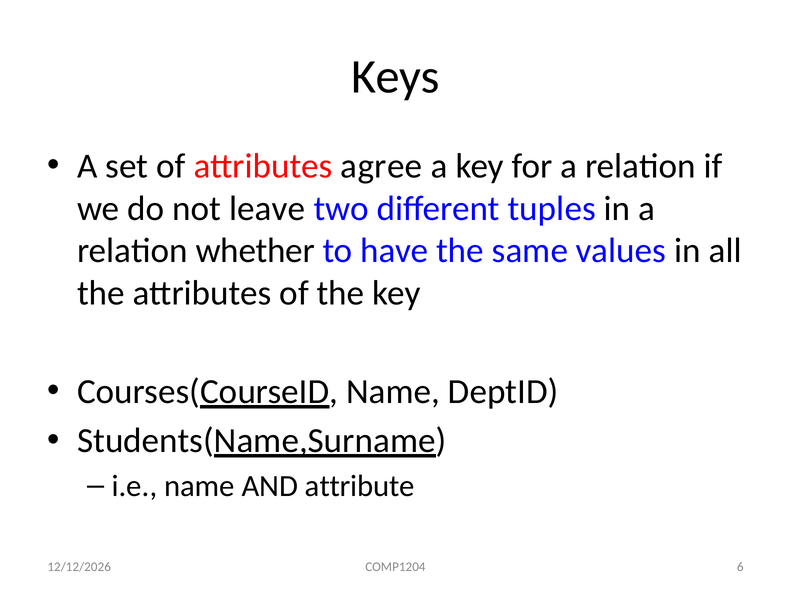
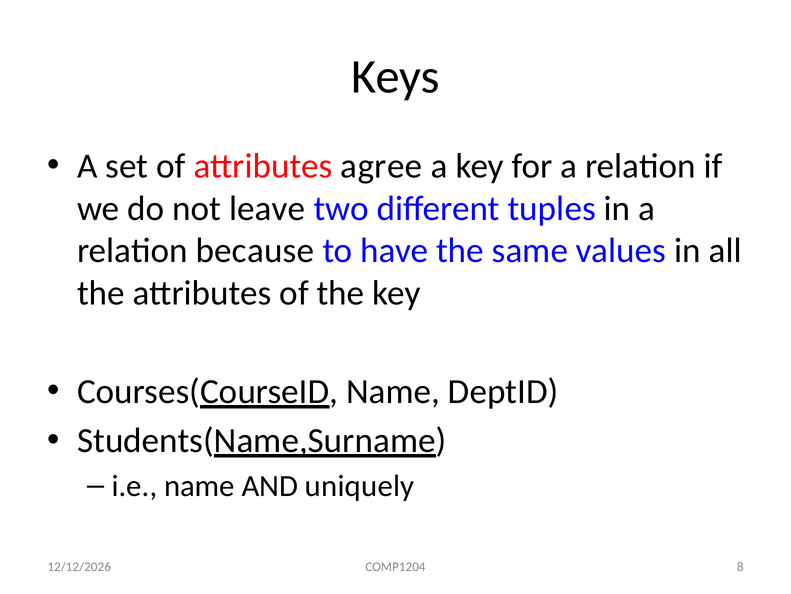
whether: whether -> because
attribute: attribute -> uniquely
6: 6 -> 8
